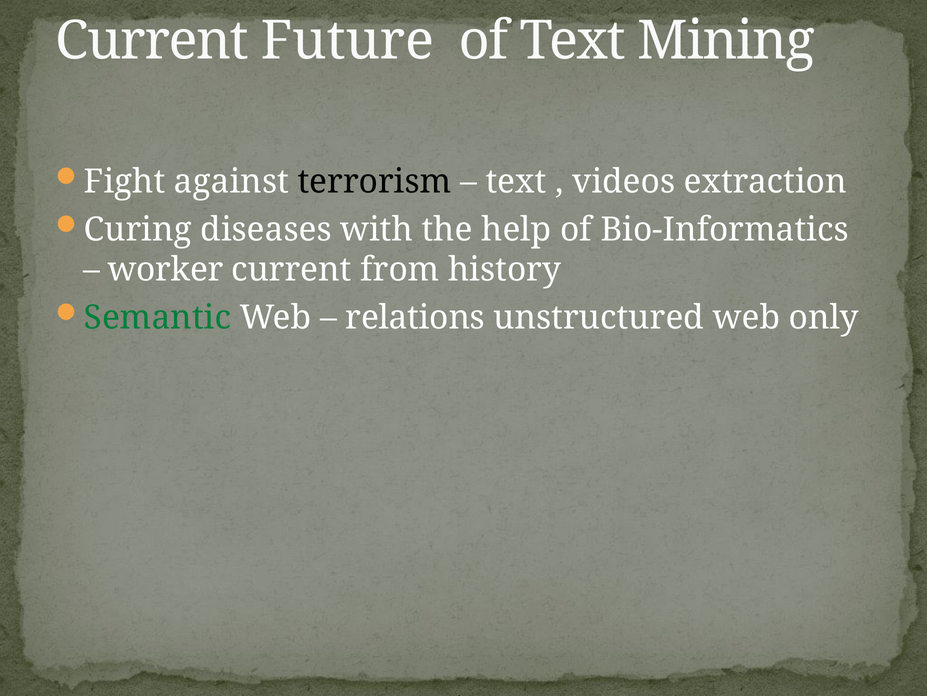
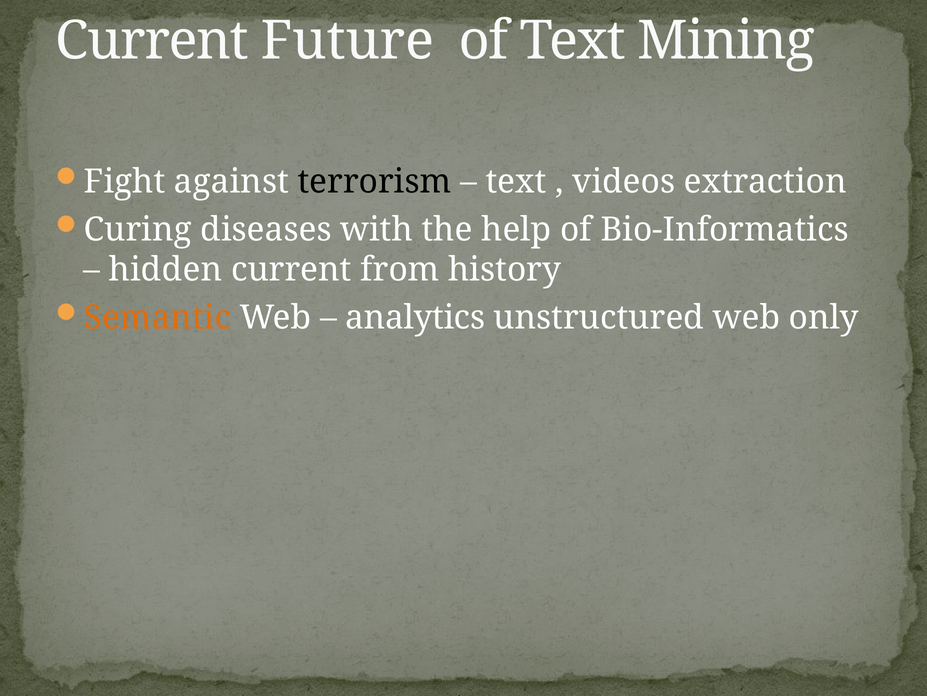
worker: worker -> hidden
Semantic colour: green -> orange
relations: relations -> analytics
